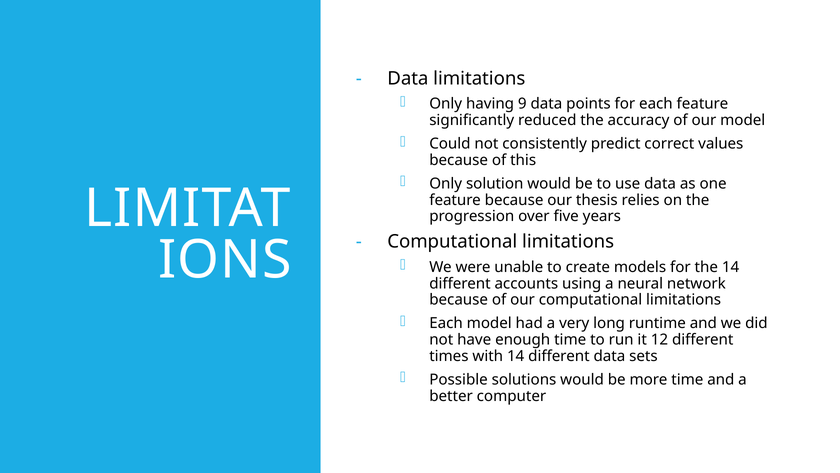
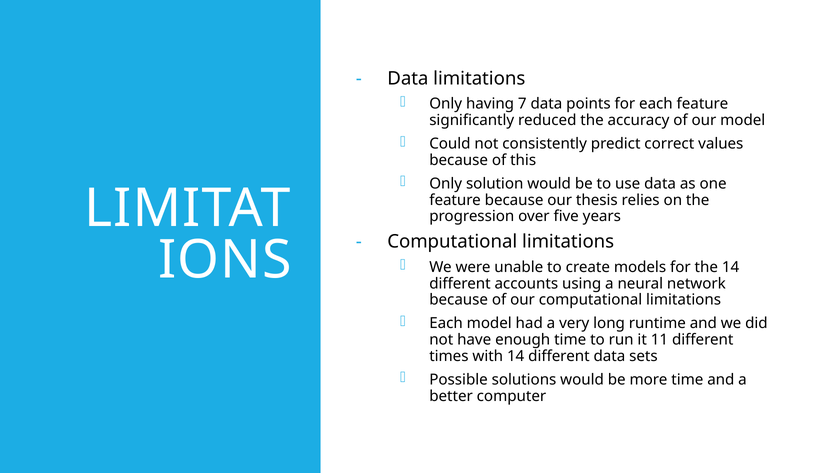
9: 9 -> 7
12: 12 -> 11
